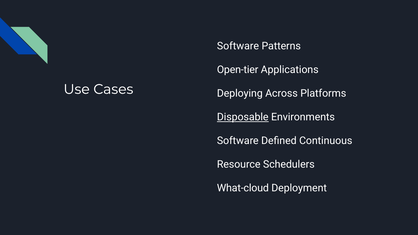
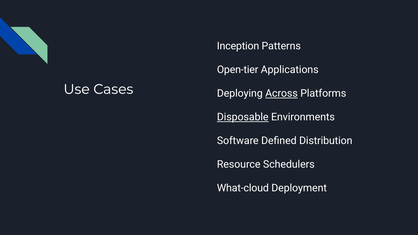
Software at (238, 46): Software -> Inception
Across underline: none -> present
Continuous: Continuous -> Distribution
